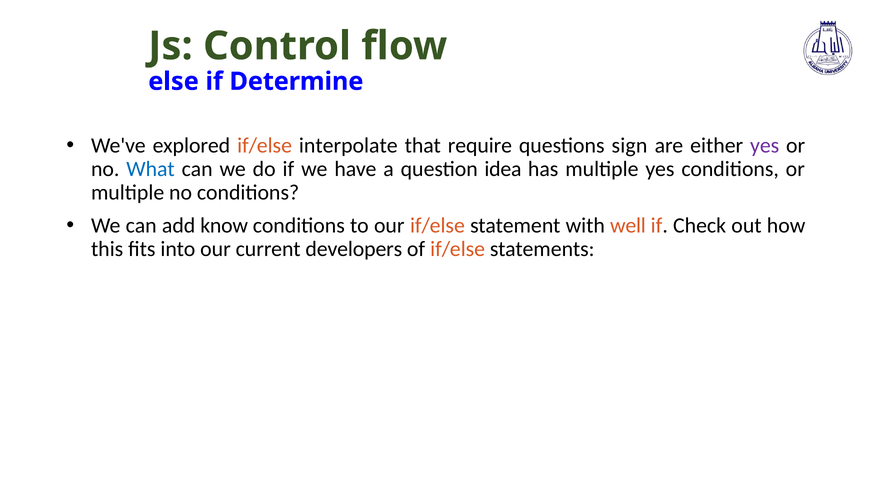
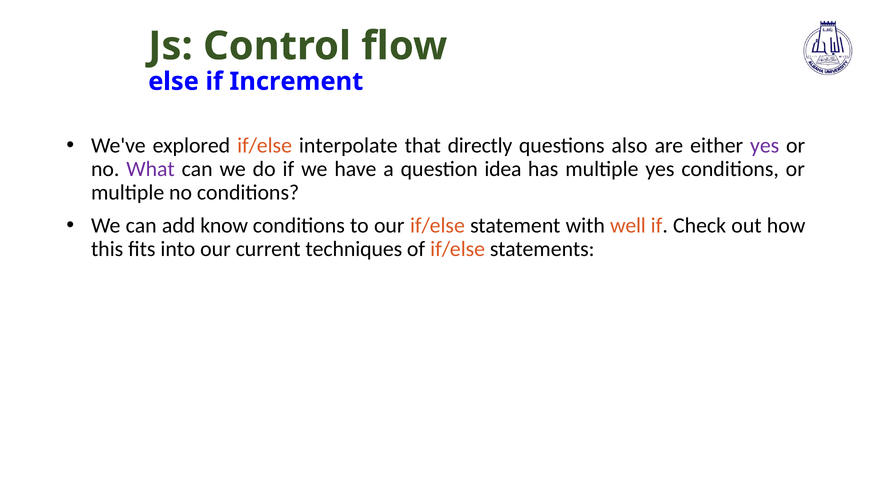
Determine: Determine -> Increment
require: require -> directly
sign: sign -> also
What colour: blue -> purple
developers: developers -> techniques
